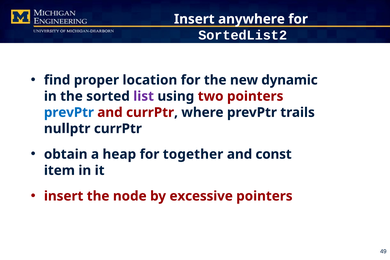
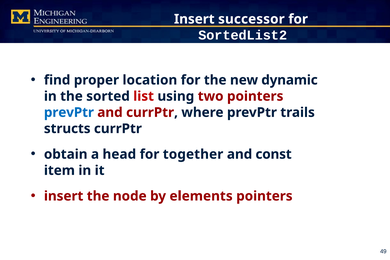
anywhere: anywhere -> successor
list colour: purple -> red
nullptr: nullptr -> structs
heap: heap -> head
excessive: excessive -> elements
